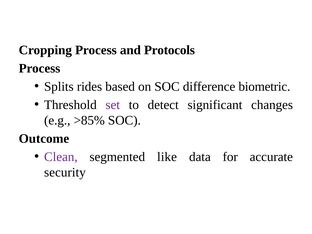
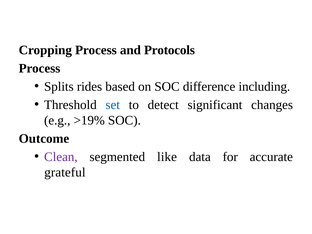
biometric: biometric -> including
set colour: purple -> blue
>85%: >85% -> >19%
security: security -> grateful
